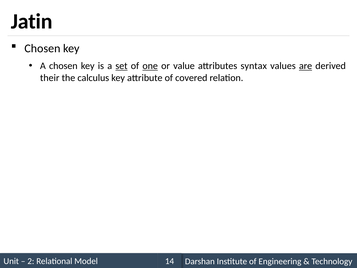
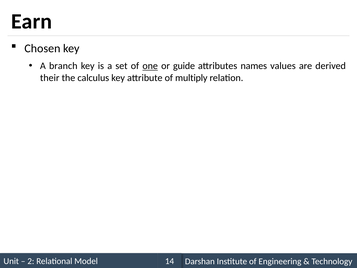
Jatin: Jatin -> Earn
A chosen: chosen -> branch
set underline: present -> none
value: value -> guide
syntax: syntax -> names
are underline: present -> none
covered: covered -> multiply
